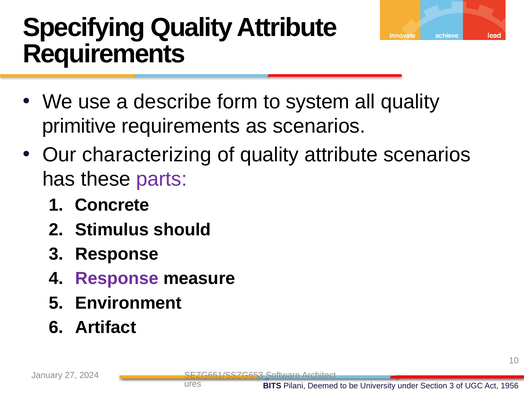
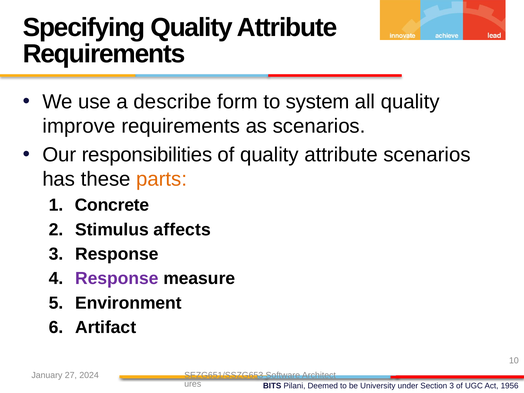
primitive: primitive -> improve
characterizing: characterizing -> responsibilities
parts colour: purple -> orange
should: should -> affects
